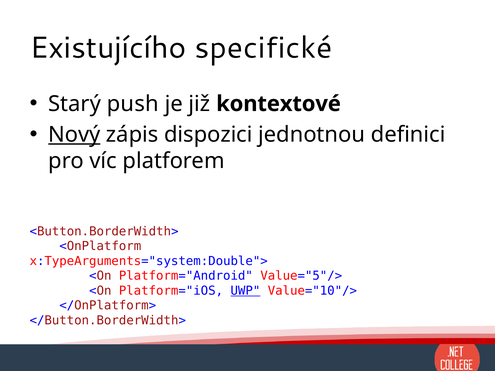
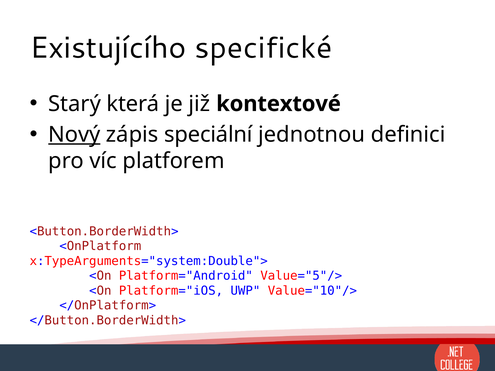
push: push -> která
dispozici: dispozici -> speciální
UWP underline: present -> none
